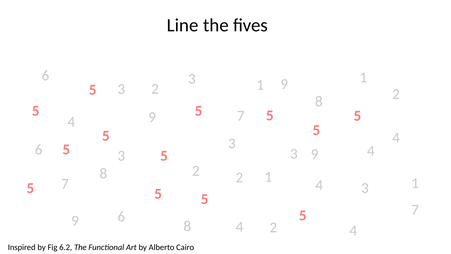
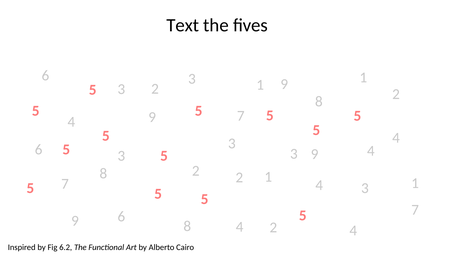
Line: Line -> Text
